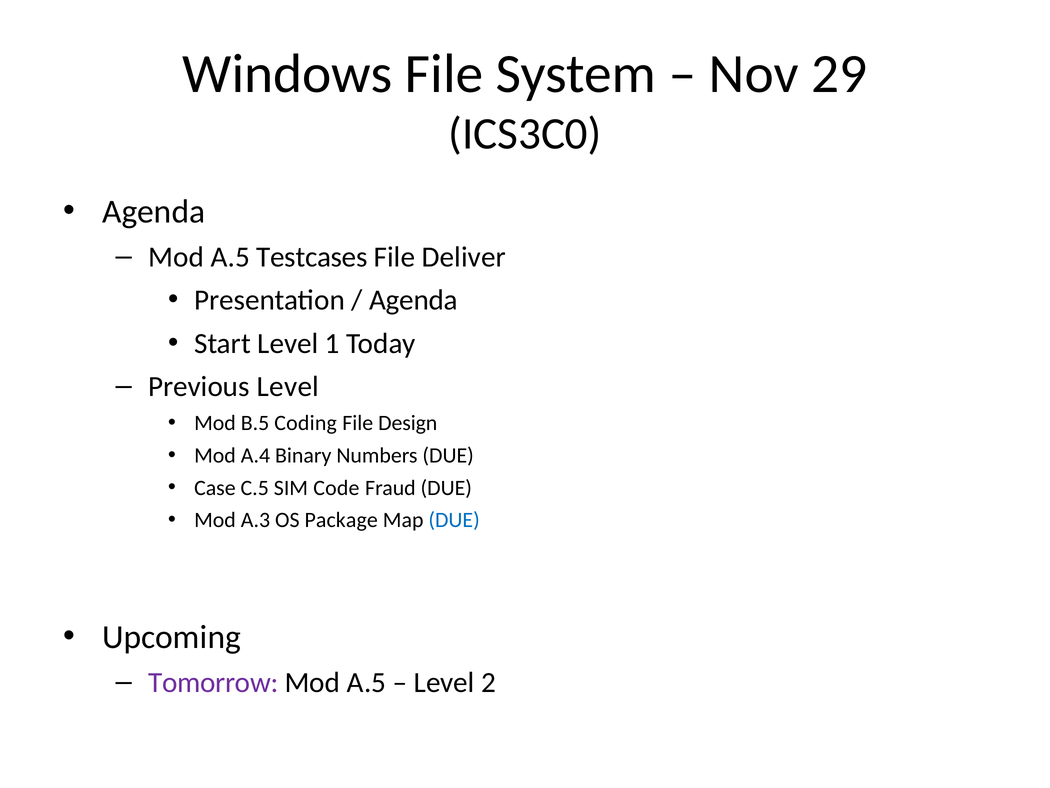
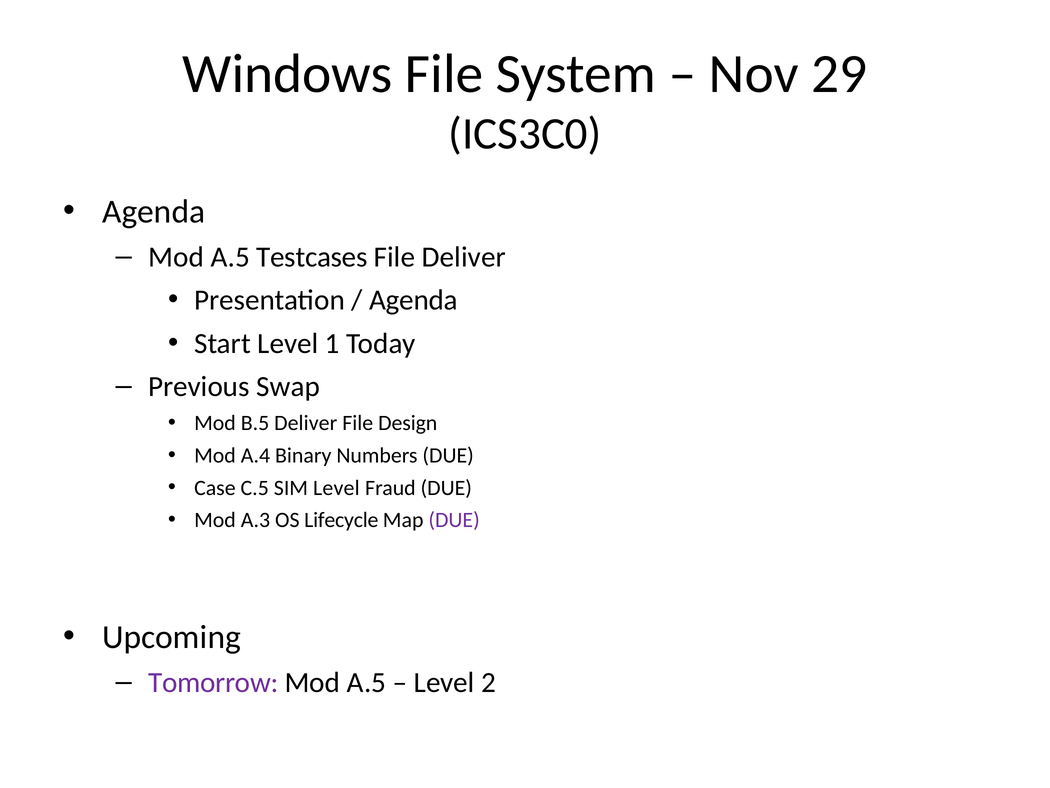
Previous Level: Level -> Swap
B.5 Coding: Coding -> Deliver
SIM Code: Code -> Level
Package: Package -> Lifecycle
DUE at (454, 520) colour: blue -> purple
